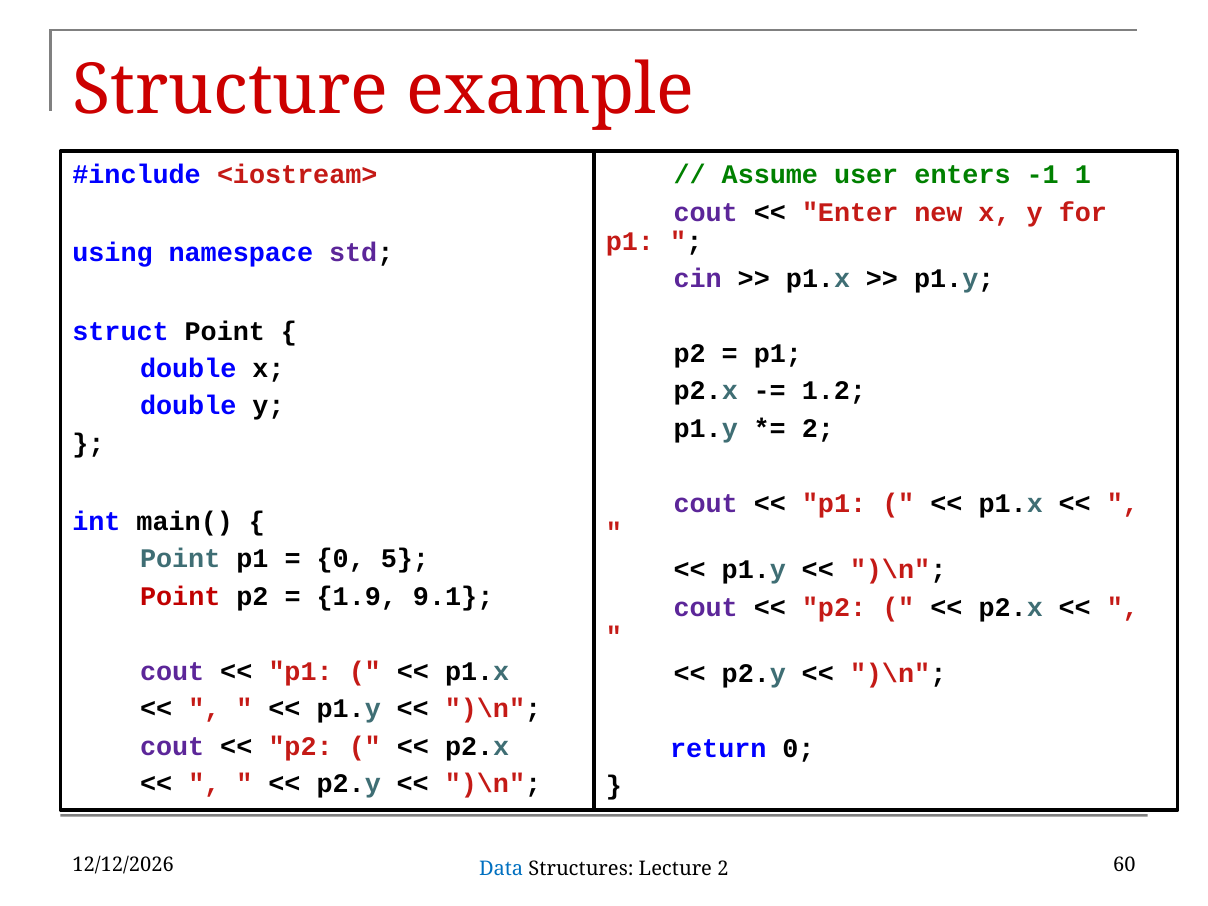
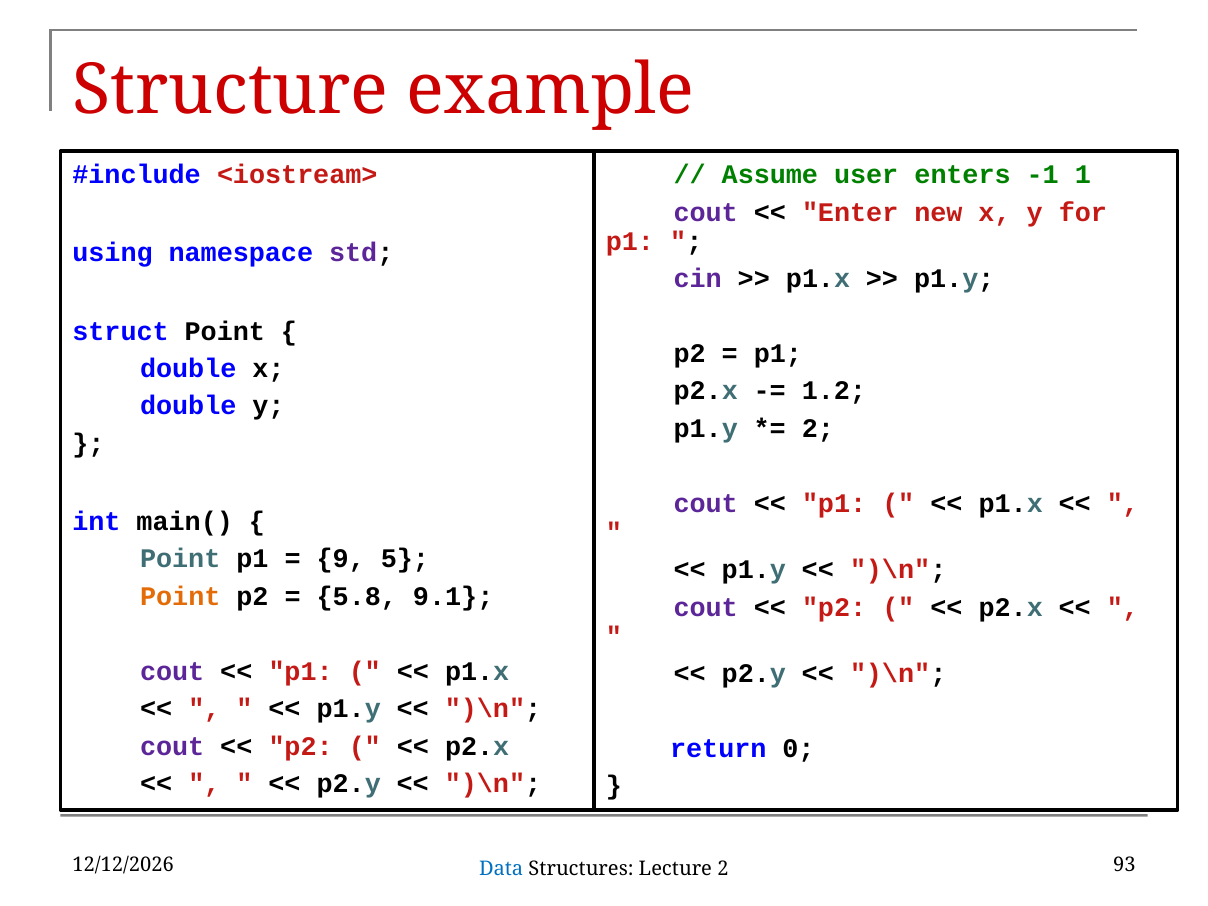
0 at (341, 559): 0 -> 9
Point at (180, 596) colour: red -> orange
1.9: 1.9 -> 5.8
60: 60 -> 93
